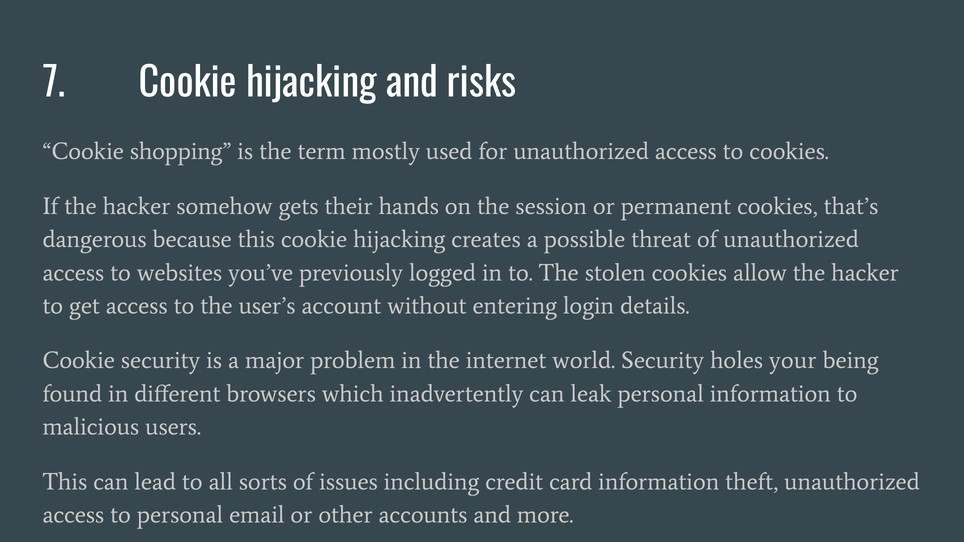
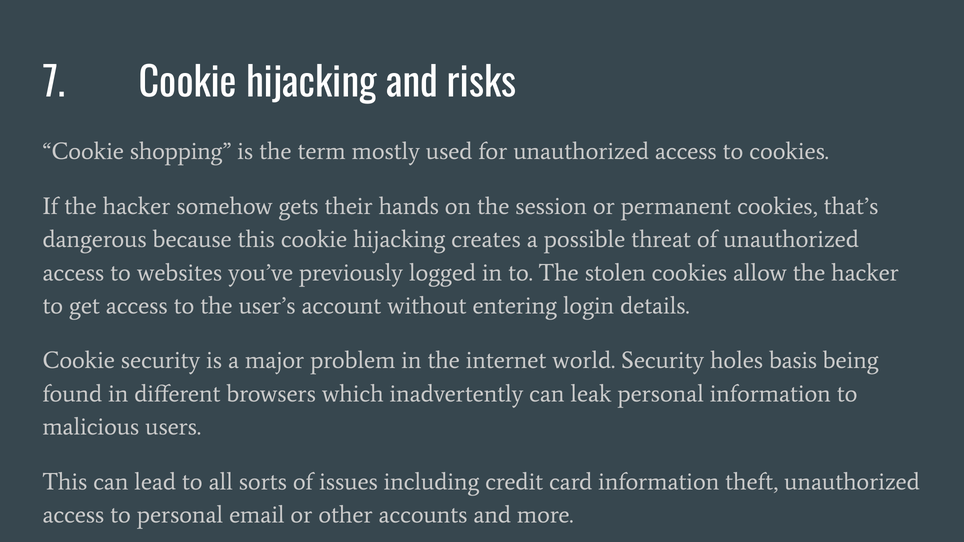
your: your -> basis
